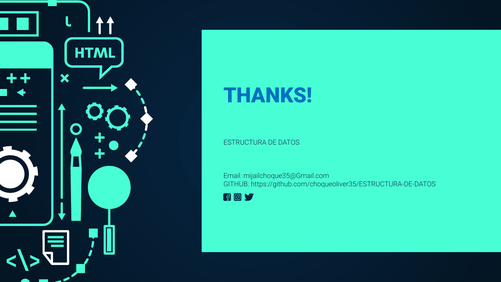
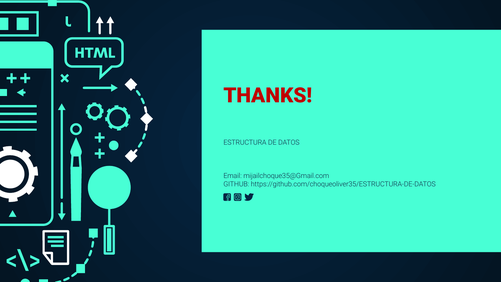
THANKS colour: blue -> red
